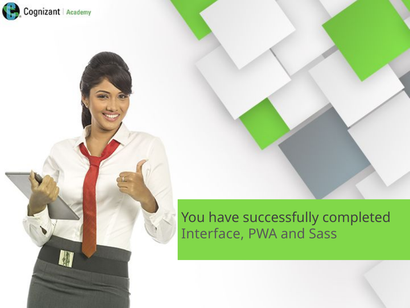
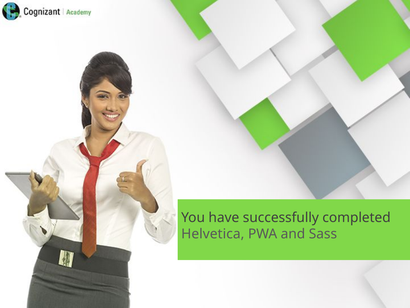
Interface: Interface -> Helvetica
